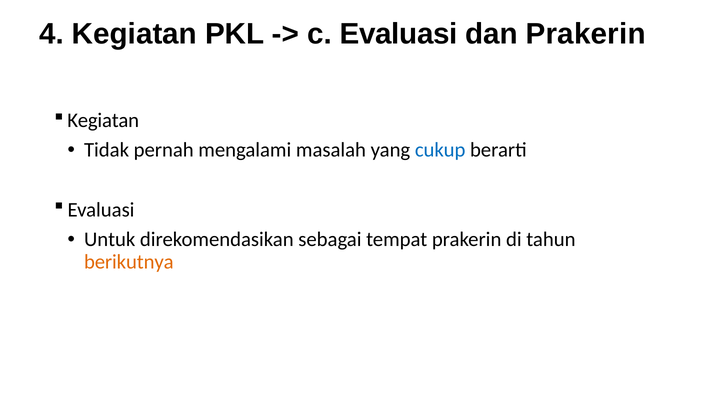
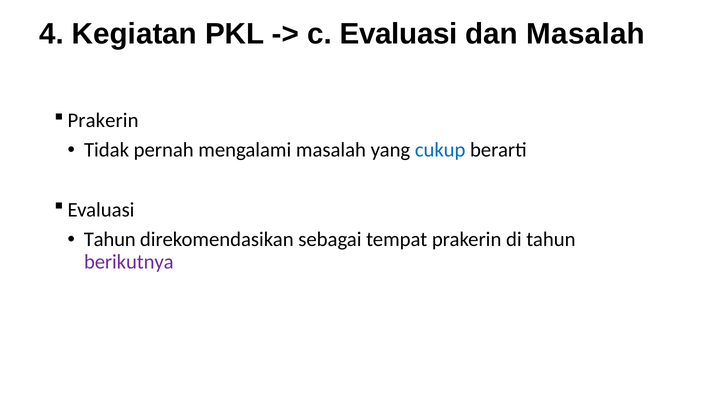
dan Prakerin: Prakerin -> Masalah
Kegiatan at (103, 120): Kegiatan -> Prakerin
Untuk at (110, 239): Untuk -> Tahun
berikutnya colour: orange -> purple
